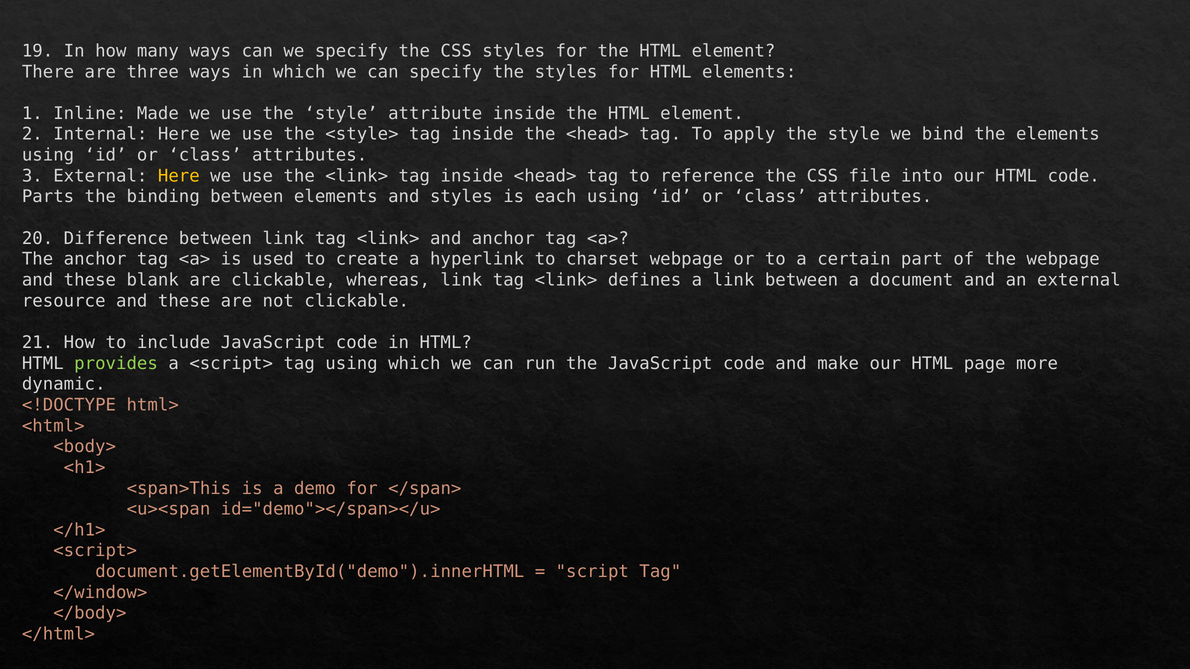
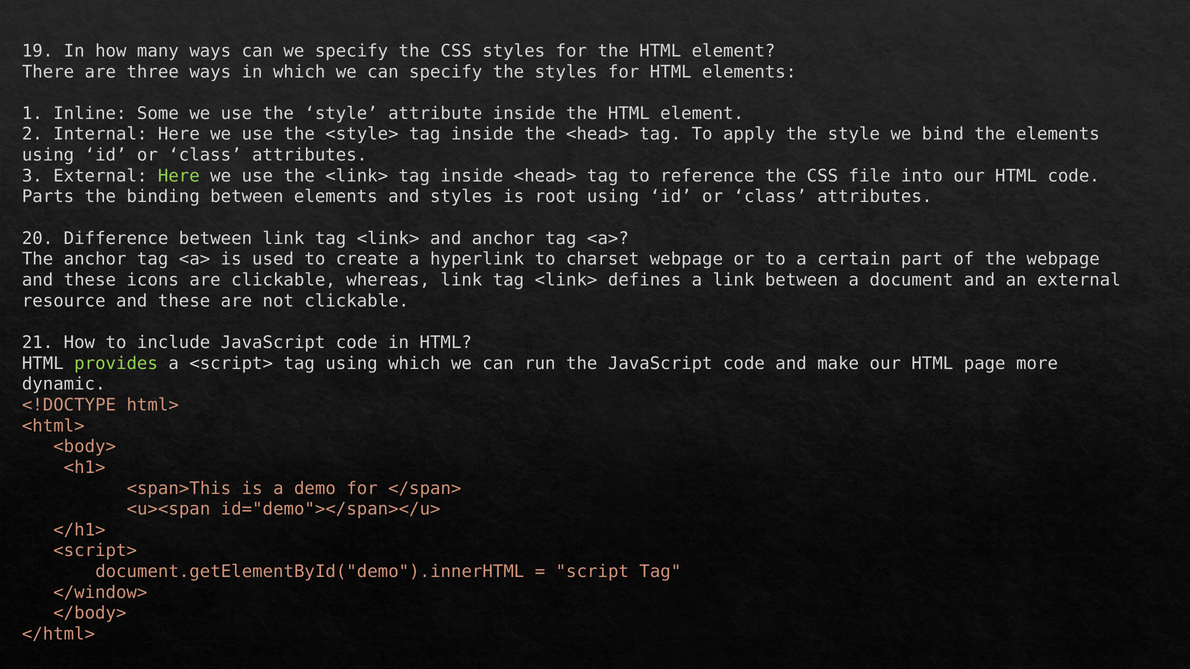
Made: Made -> Some
Here at (179, 176) colour: yellow -> light green
each: each -> root
blank: blank -> icons
